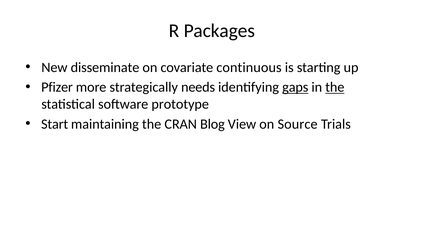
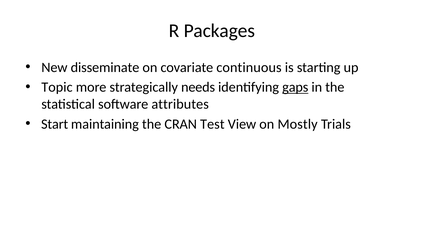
Pfizer: Pfizer -> Topic
the at (335, 87) underline: present -> none
prototype: prototype -> attributes
Blog: Blog -> Test
Source: Source -> Mostly
